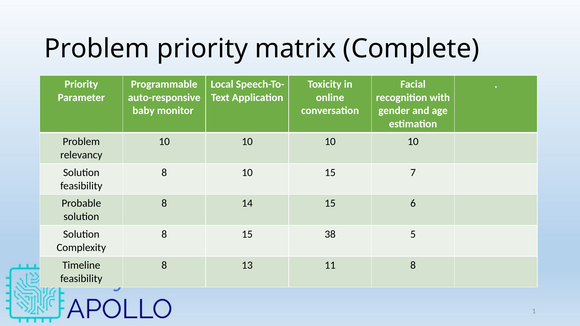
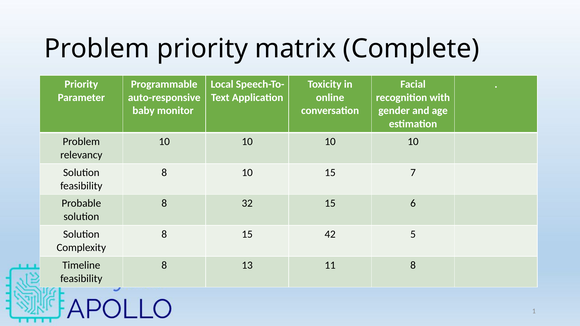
14: 14 -> 32
38: 38 -> 42
